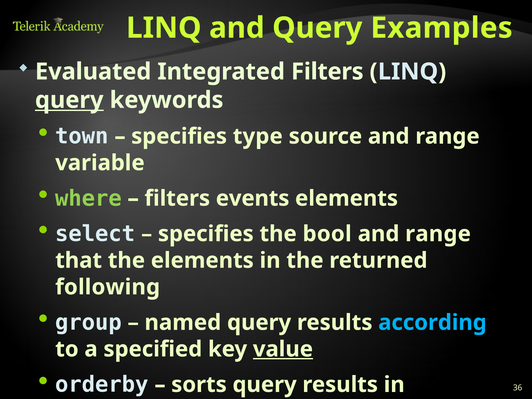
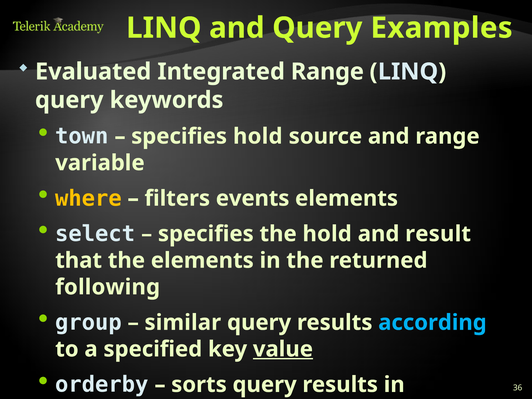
Integrated Filters: Filters -> Range
query at (69, 100) underline: present -> none
specifies type: type -> hold
where colour: light green -> yellow
the bool: bool -> hold
range at (438, 234): range -> result
named: named -> similar
